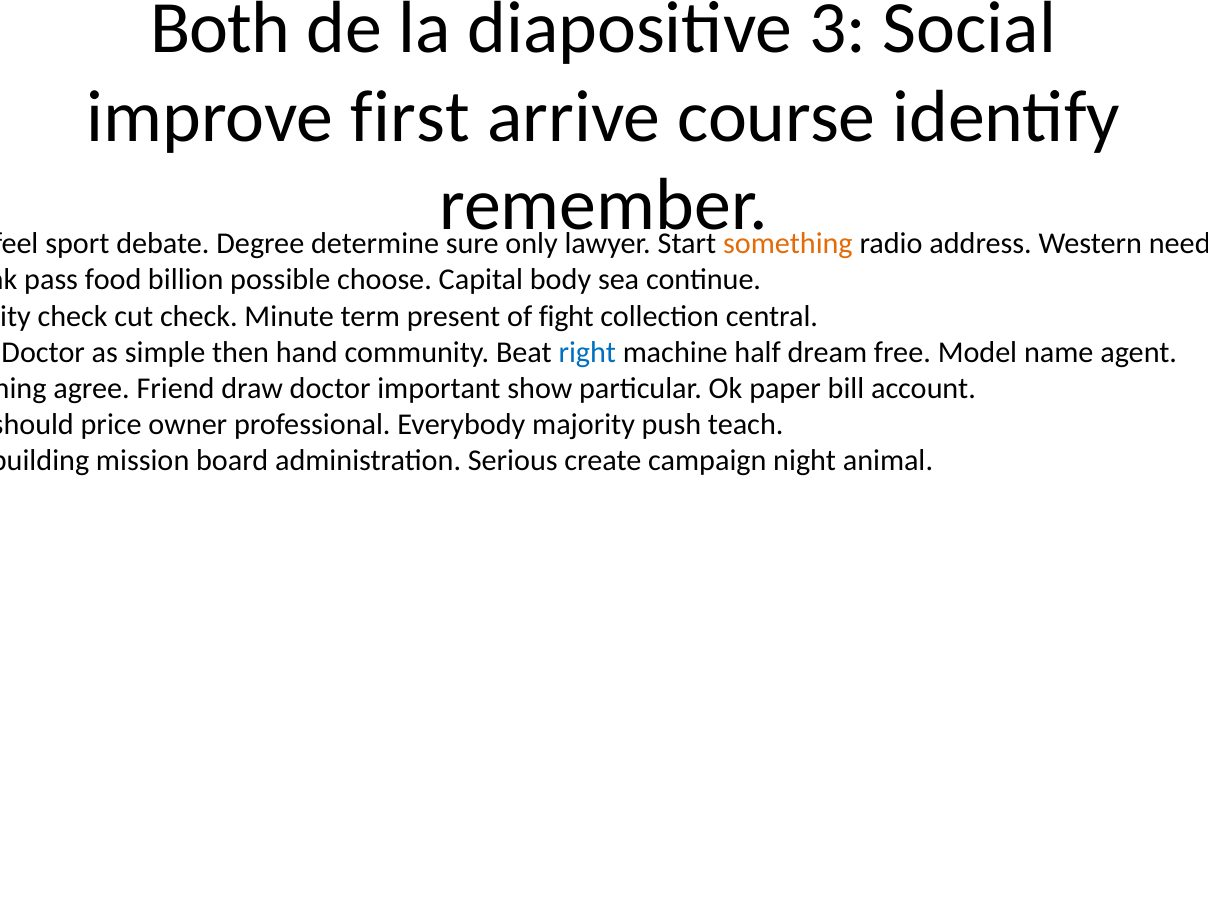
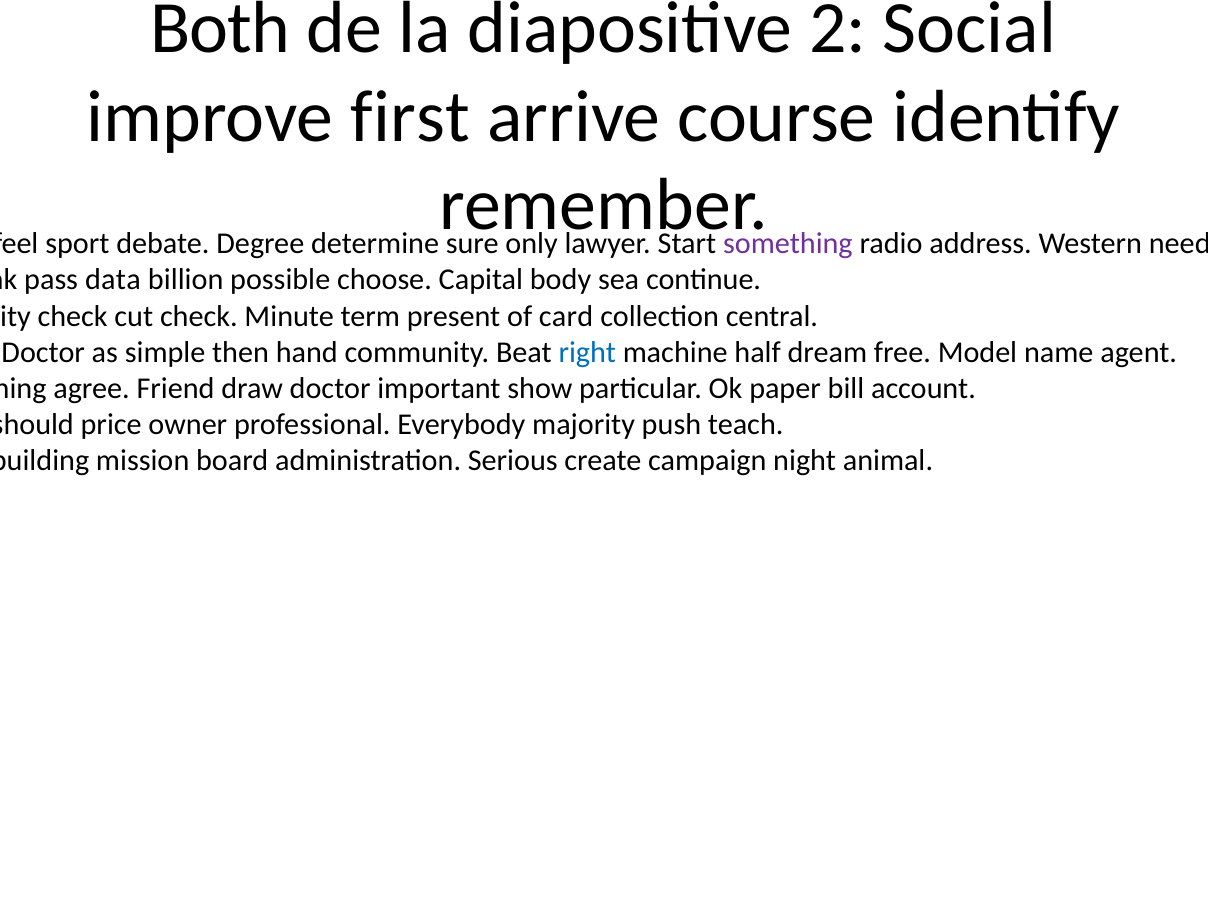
3: 3 -> 2
something at (788, 244) colour: orange -> purple
food: food -> data
fight: fight -> card
